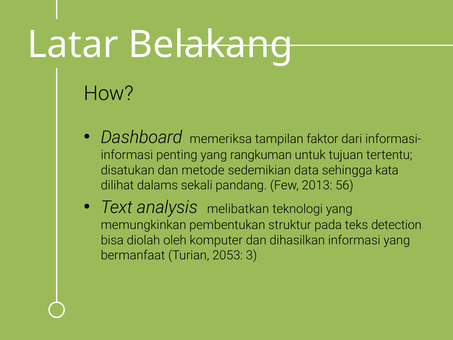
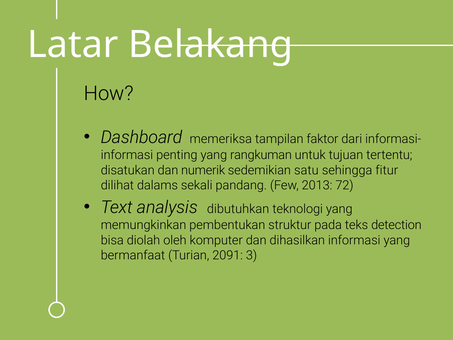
metode: metode -> numerik
data: data -> satu
kata: kata -> fitur
56: 56 -> 72
melibatkan: melibatkan -> dibutuhkan
2053: 2053 -> 2091
